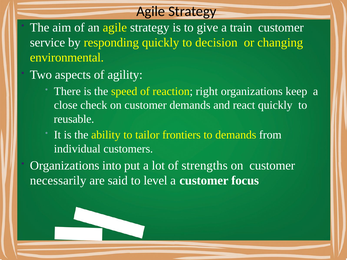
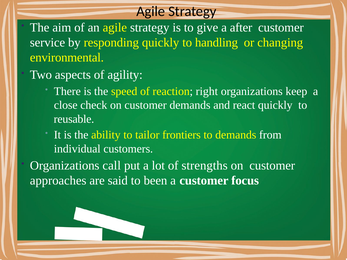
train: train -> after
decision: decision -> handling
into: into -> call
necessarily: necessarily -> approaches
level: level -> been
